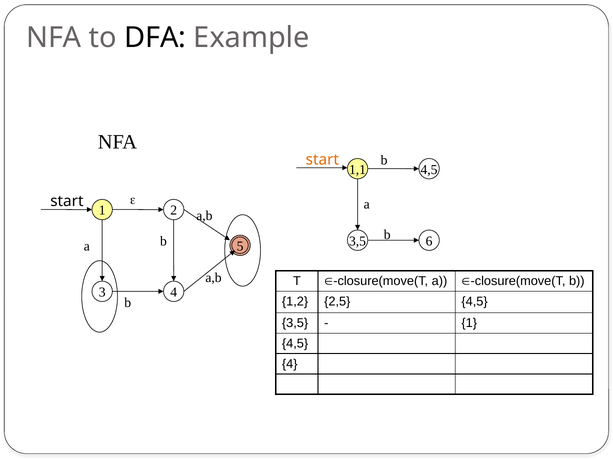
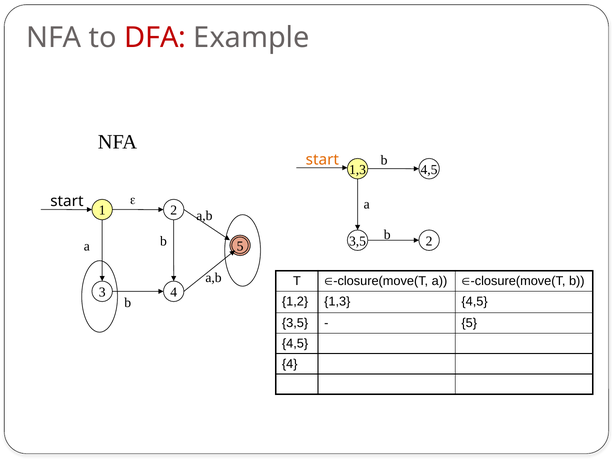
DFA colour: black -> red
1,1 at (358, 170): 1,1 -> 1,3
3,5 6: 6 -> 2
1,2 2,5: 2,5 -> 1,3
1 at (469, 323): 1 -> 5
